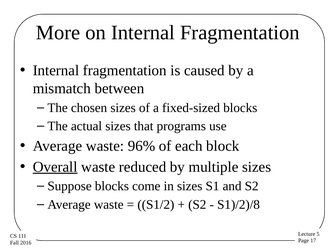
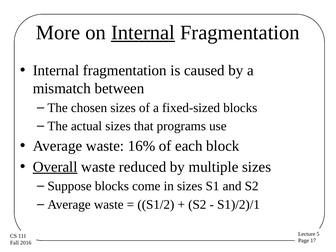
Internal at (143, 33) underline: none -> present
96%: 96% -> 16%
S1)/2)/8: S1)/2)/8 -> S1)/2)/1
